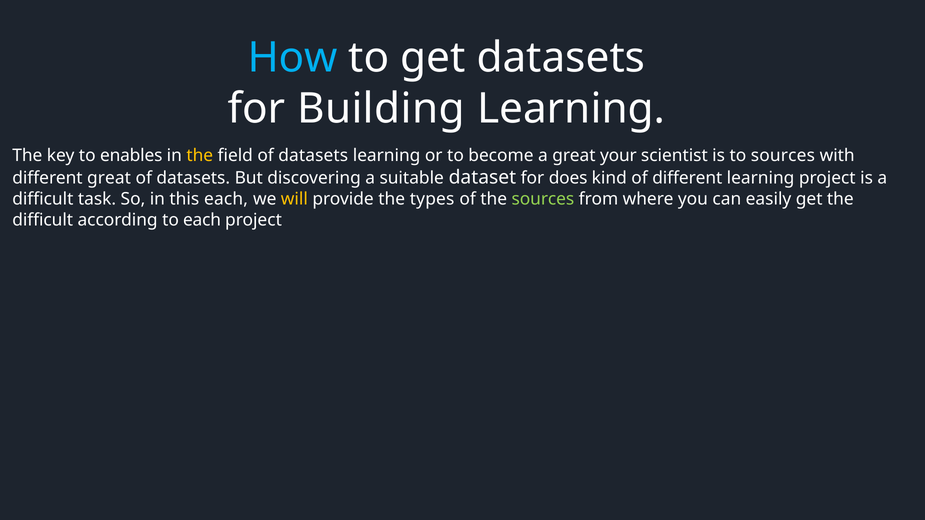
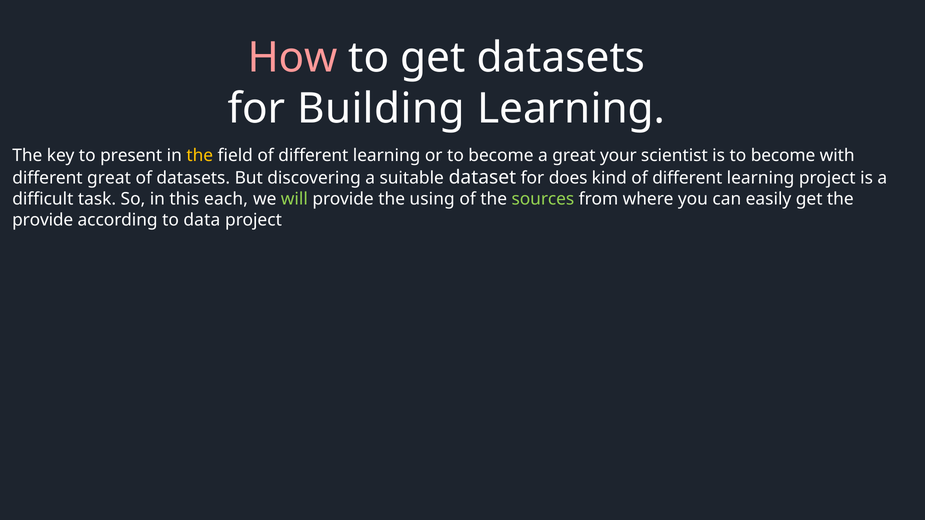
How colour: light blue -> pink
enables: enables -> present
field of datasets: datasets -> different
is to sources: sources -> become
will colour: yellow -> light green
types: types -> using
difficult at (43, 220): difficult -> provide
to each: each -> data
